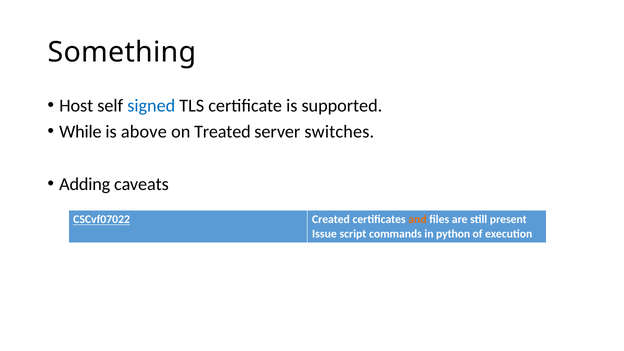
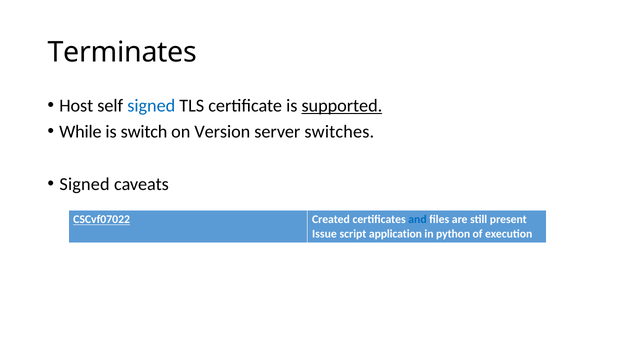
Something: Something -> Terminates
supported underline: none -> present
above: above -> switch
Treated: Treated -> Version
Adding at (85, 184): Adding -> Signed
and colour: orange -> blue
commands: commands -> application
